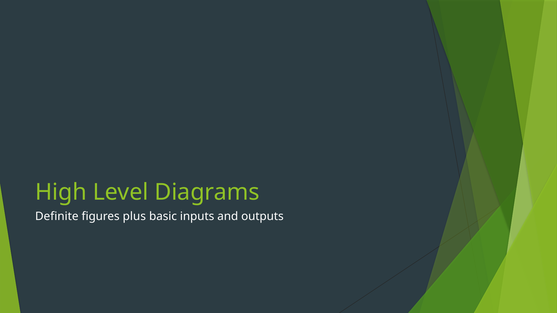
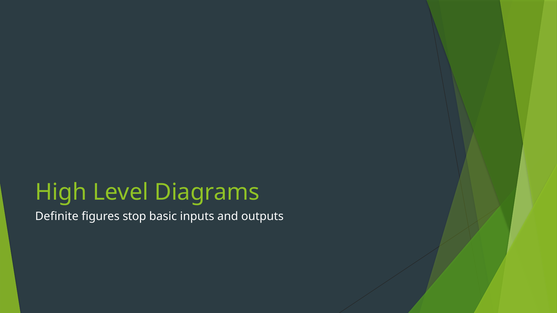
plus: plus -> stop
